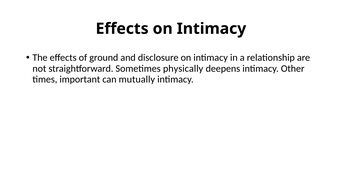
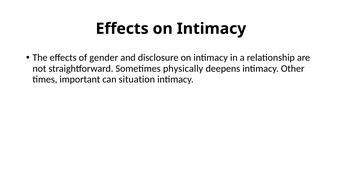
ground: ground -> gender
mutually: mutually -> situation
